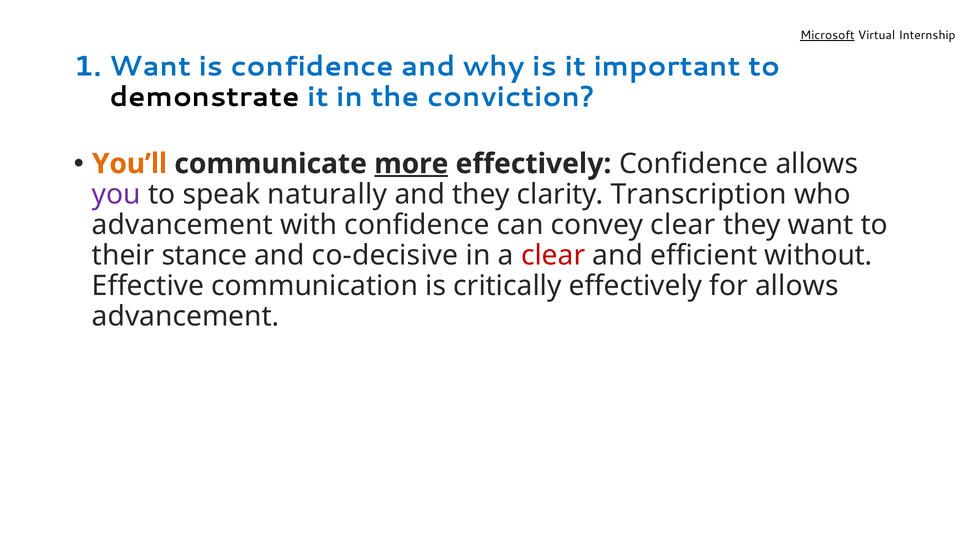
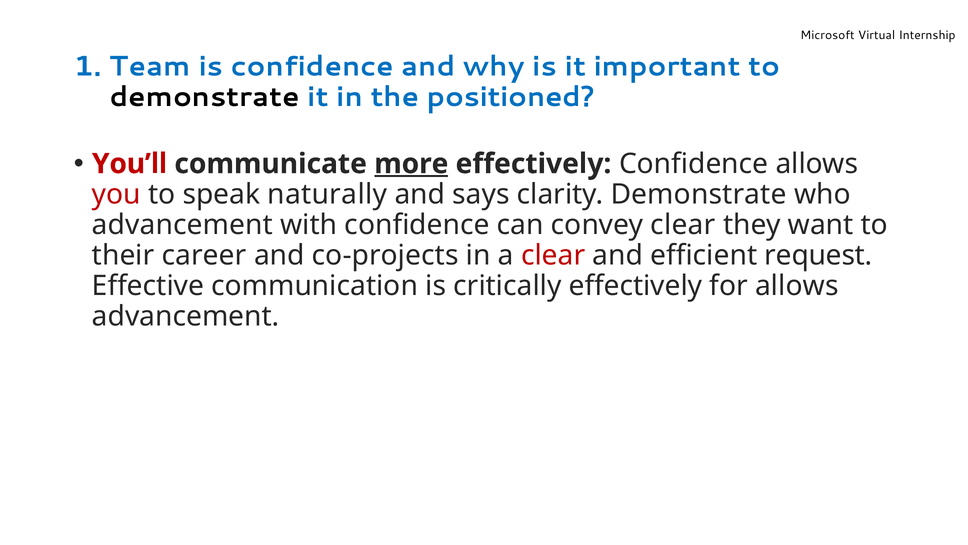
Microsoft underline: present -> none
1 Want: Want -> Team
conviction: conviction -> positioned
You’ll colour: orange -> red
you colour: purple -> red
and they: they -> says
clarity Transcription: Transcription -> Demonstrate
stance: stance -> career
co-decisive: co-decisive -> co-projects
without: without -> request
